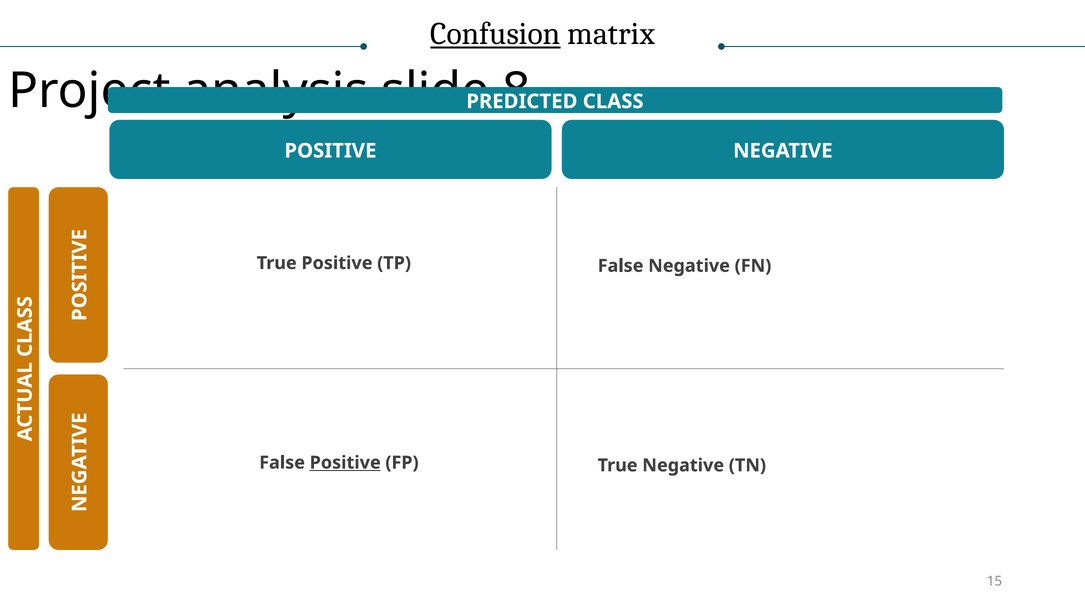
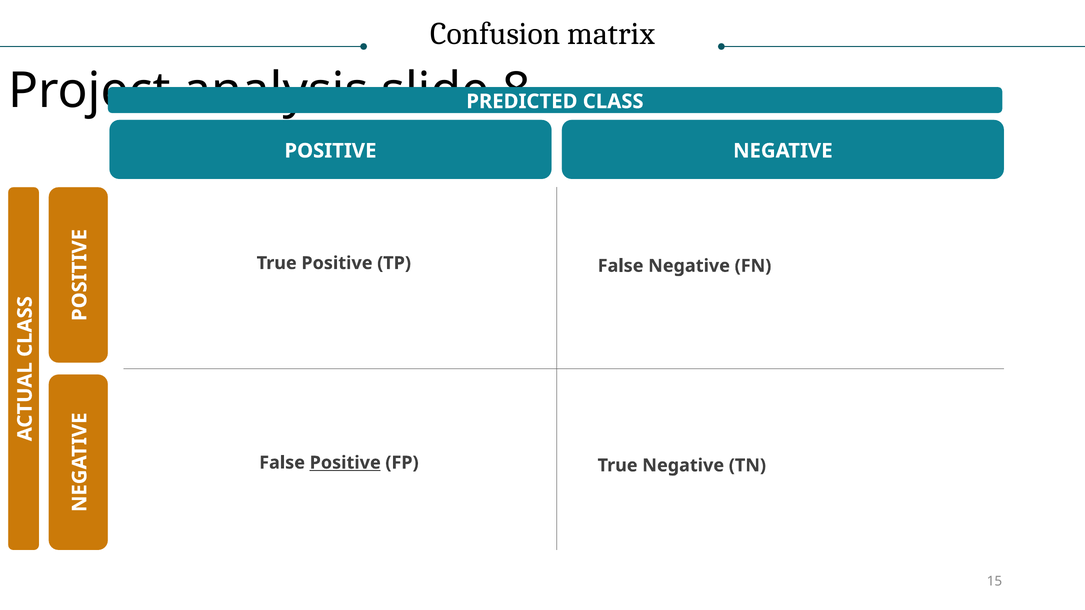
Confusion underline: present -> none
